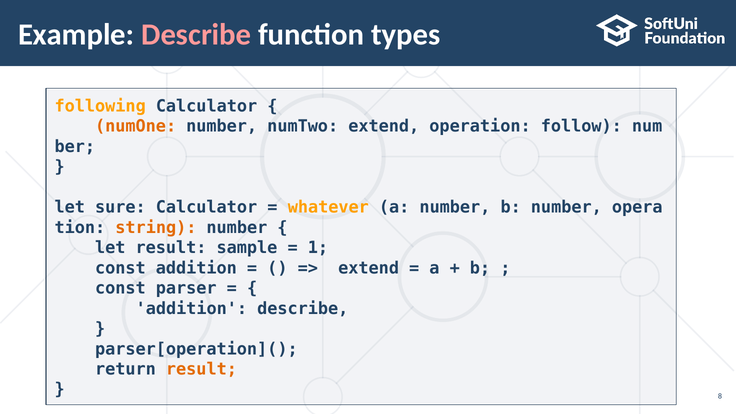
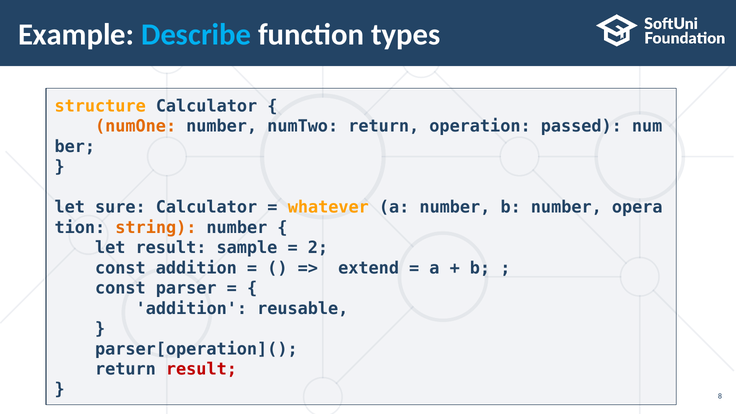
Describe at (196, 35) colour: pink -> light blue
following: following -> structure
numTwo extend: extend -> return
follow: follow -> passed
1: 1 -> 2
addition describe: describe -> reusable
result at (201, 369) colour: orange -> red
